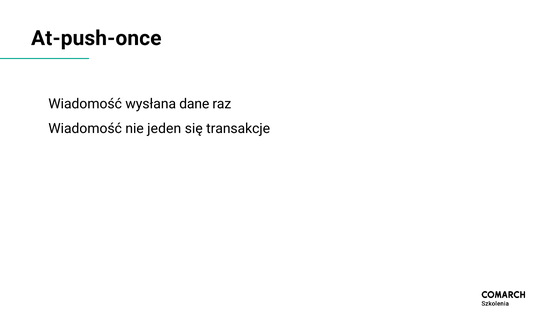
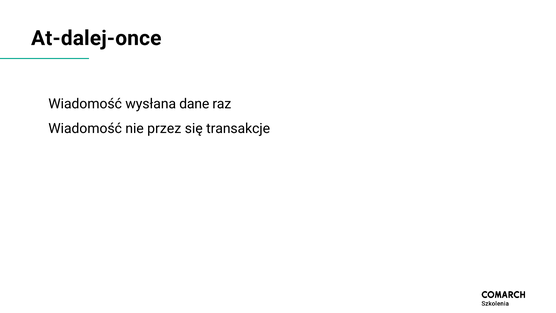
At-push-once: At-push-once -> At-dalej-once
jeden: jeden -> przez
